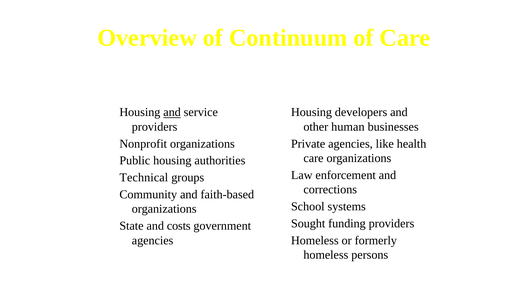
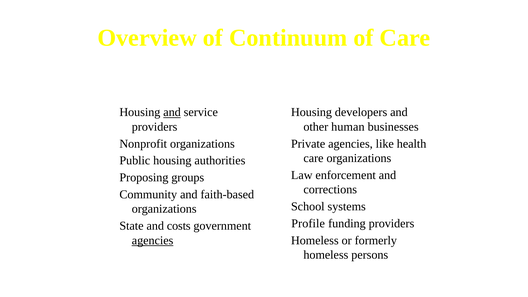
Technical: Technical -> Proposing
Sought: Sought -> Profile
agencies at (153, 240) underline: none -> present
